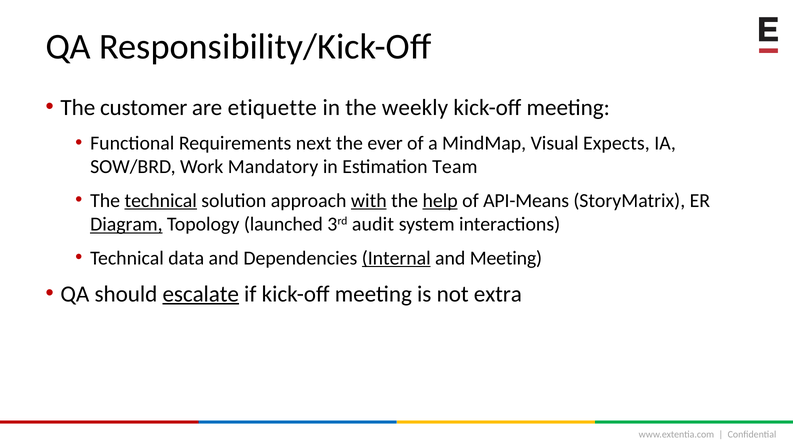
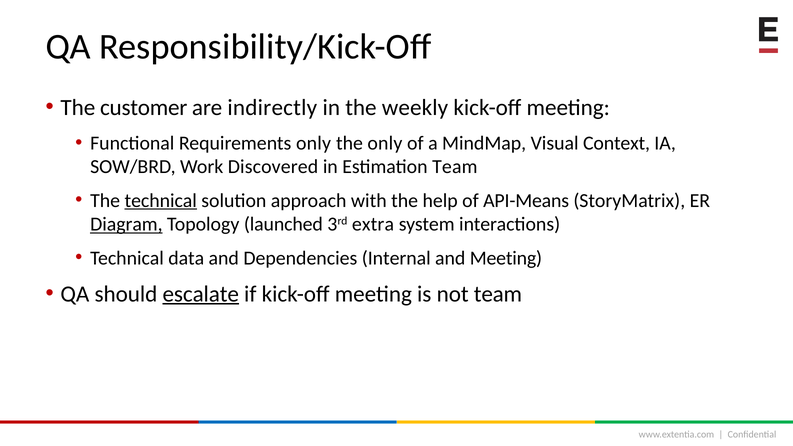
etiquette: etiquette -> indirectly
Requirements next: next -> only
the ever: ever -> only
Expects: Expects -> Context
Mandatory: Mandatory -> Discovered
with underline: present -> none
help underline: present -> none
audit: audit -> extra
Internal underline: present -> none
not extra: extra -> team
